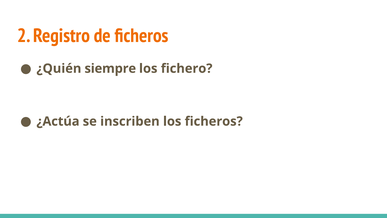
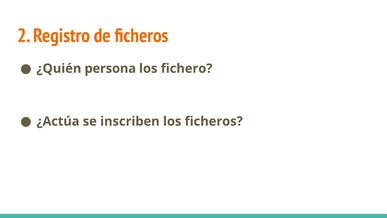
siempre: siempre -> persona
